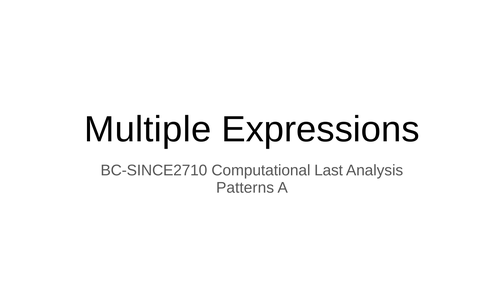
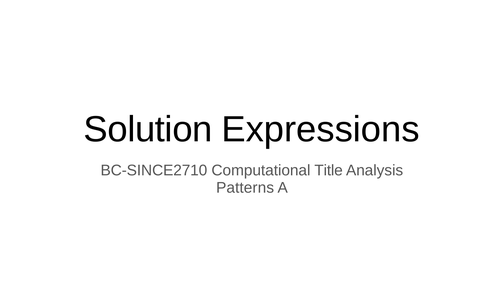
Multiple: Multiple -> Solution
Last: Last -> Title
